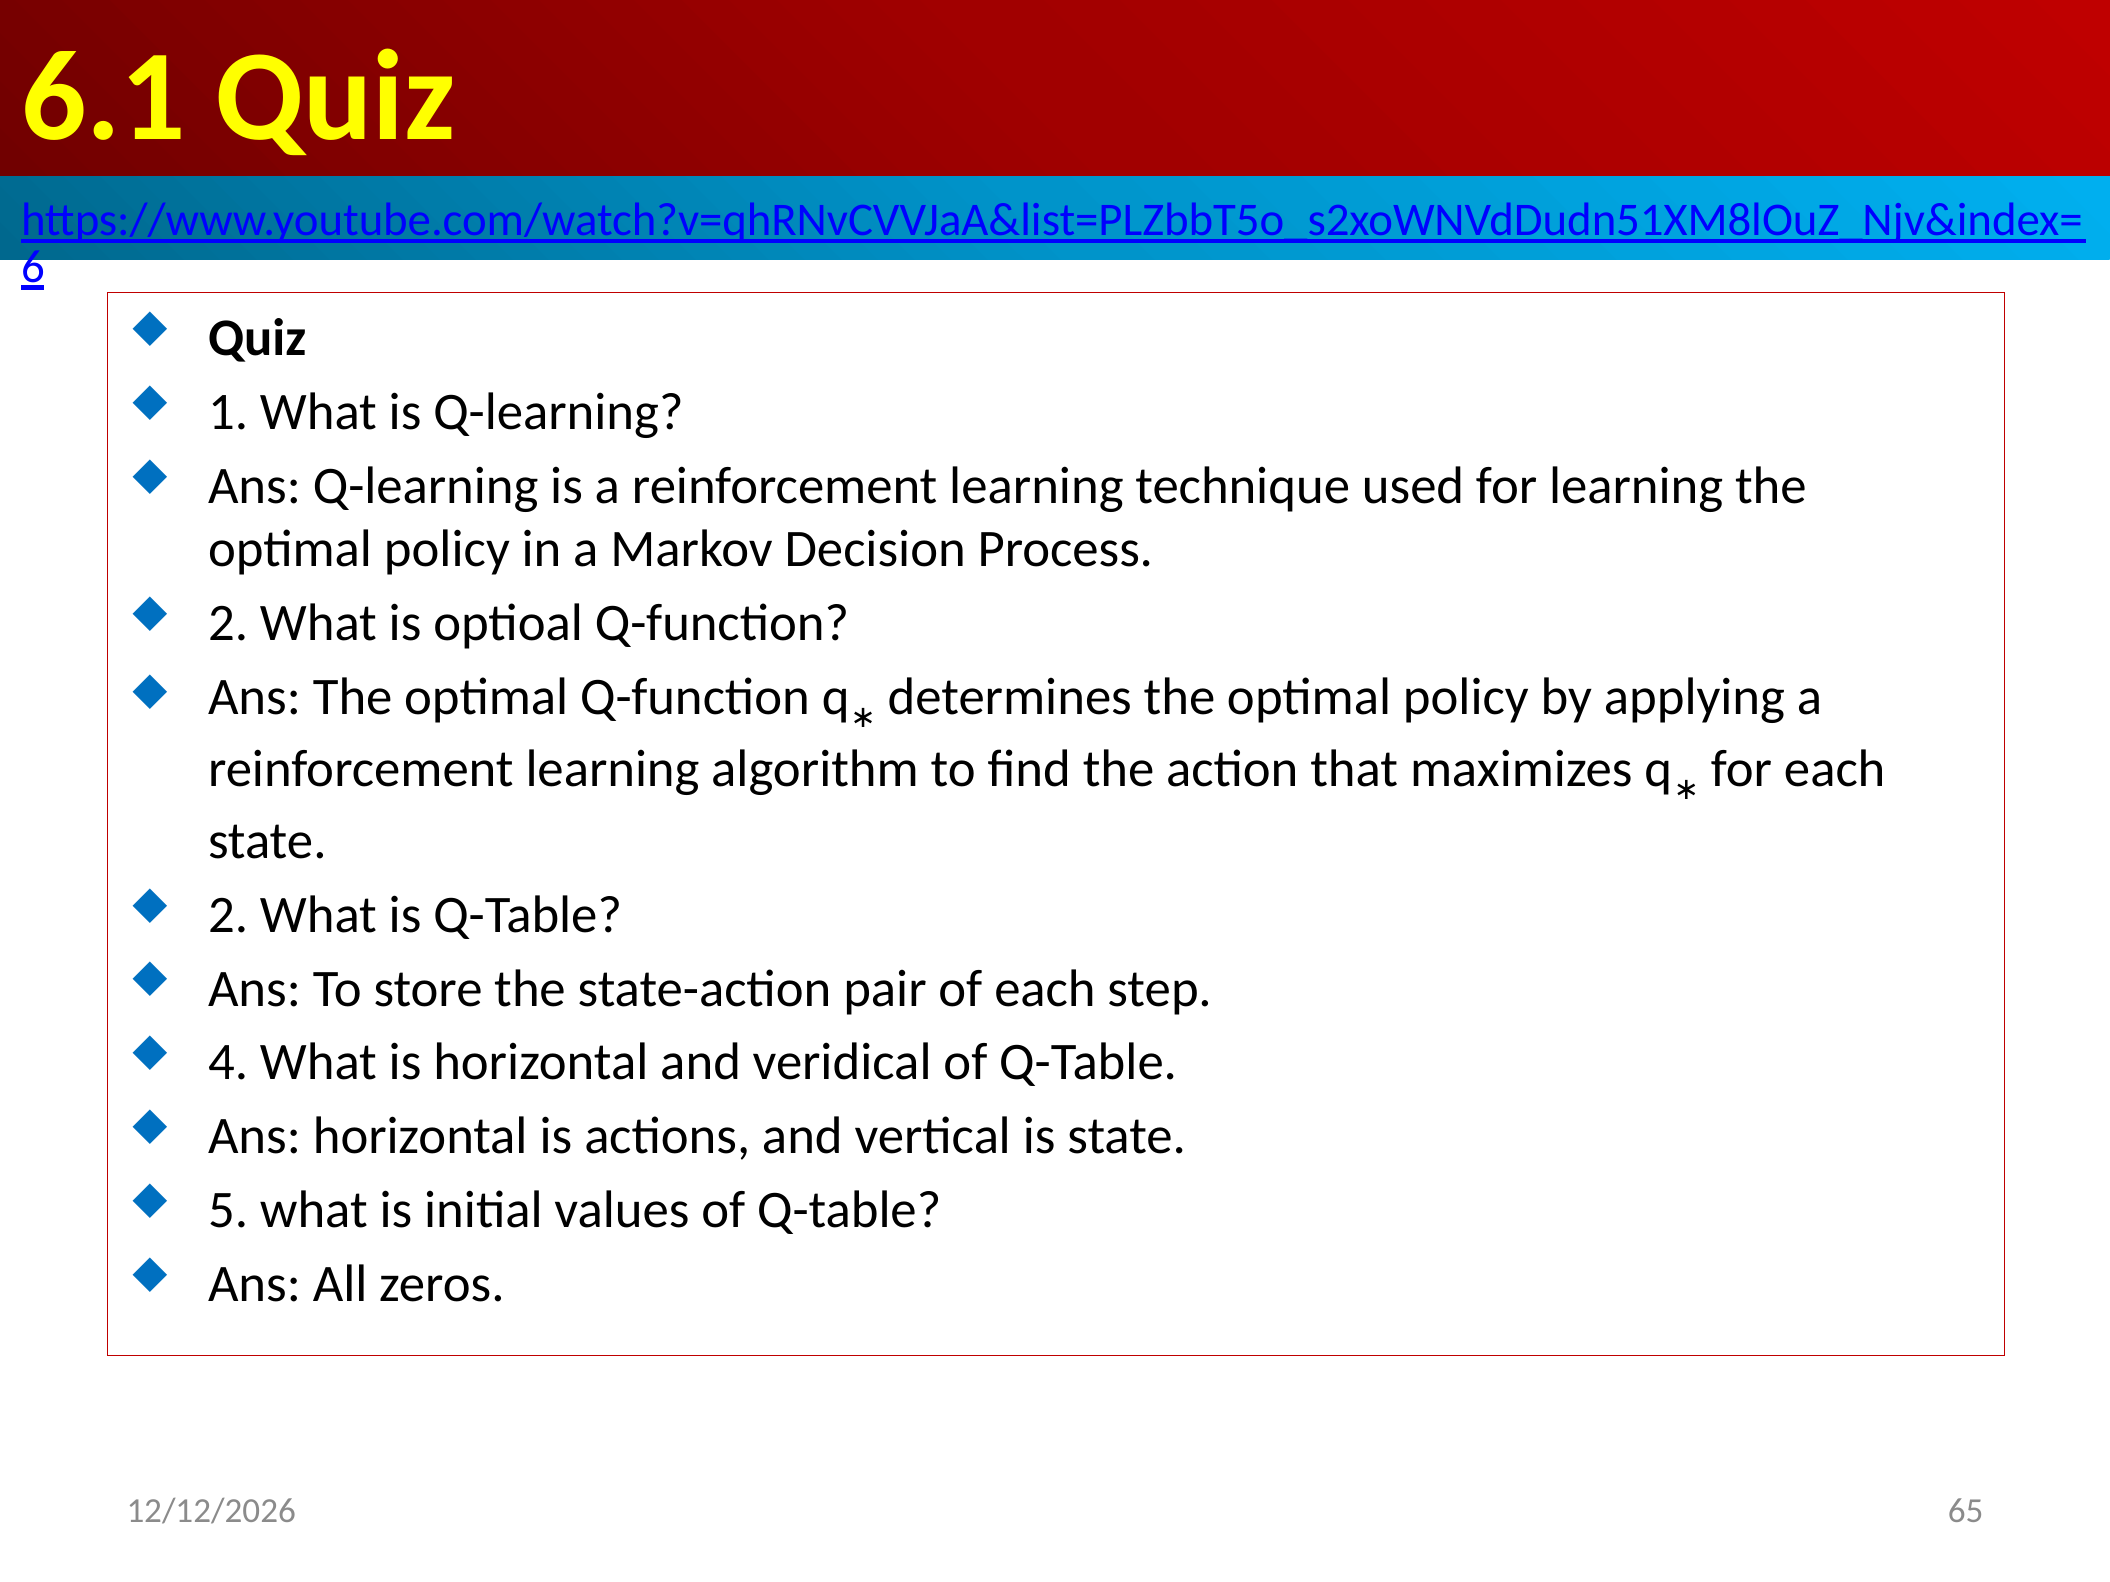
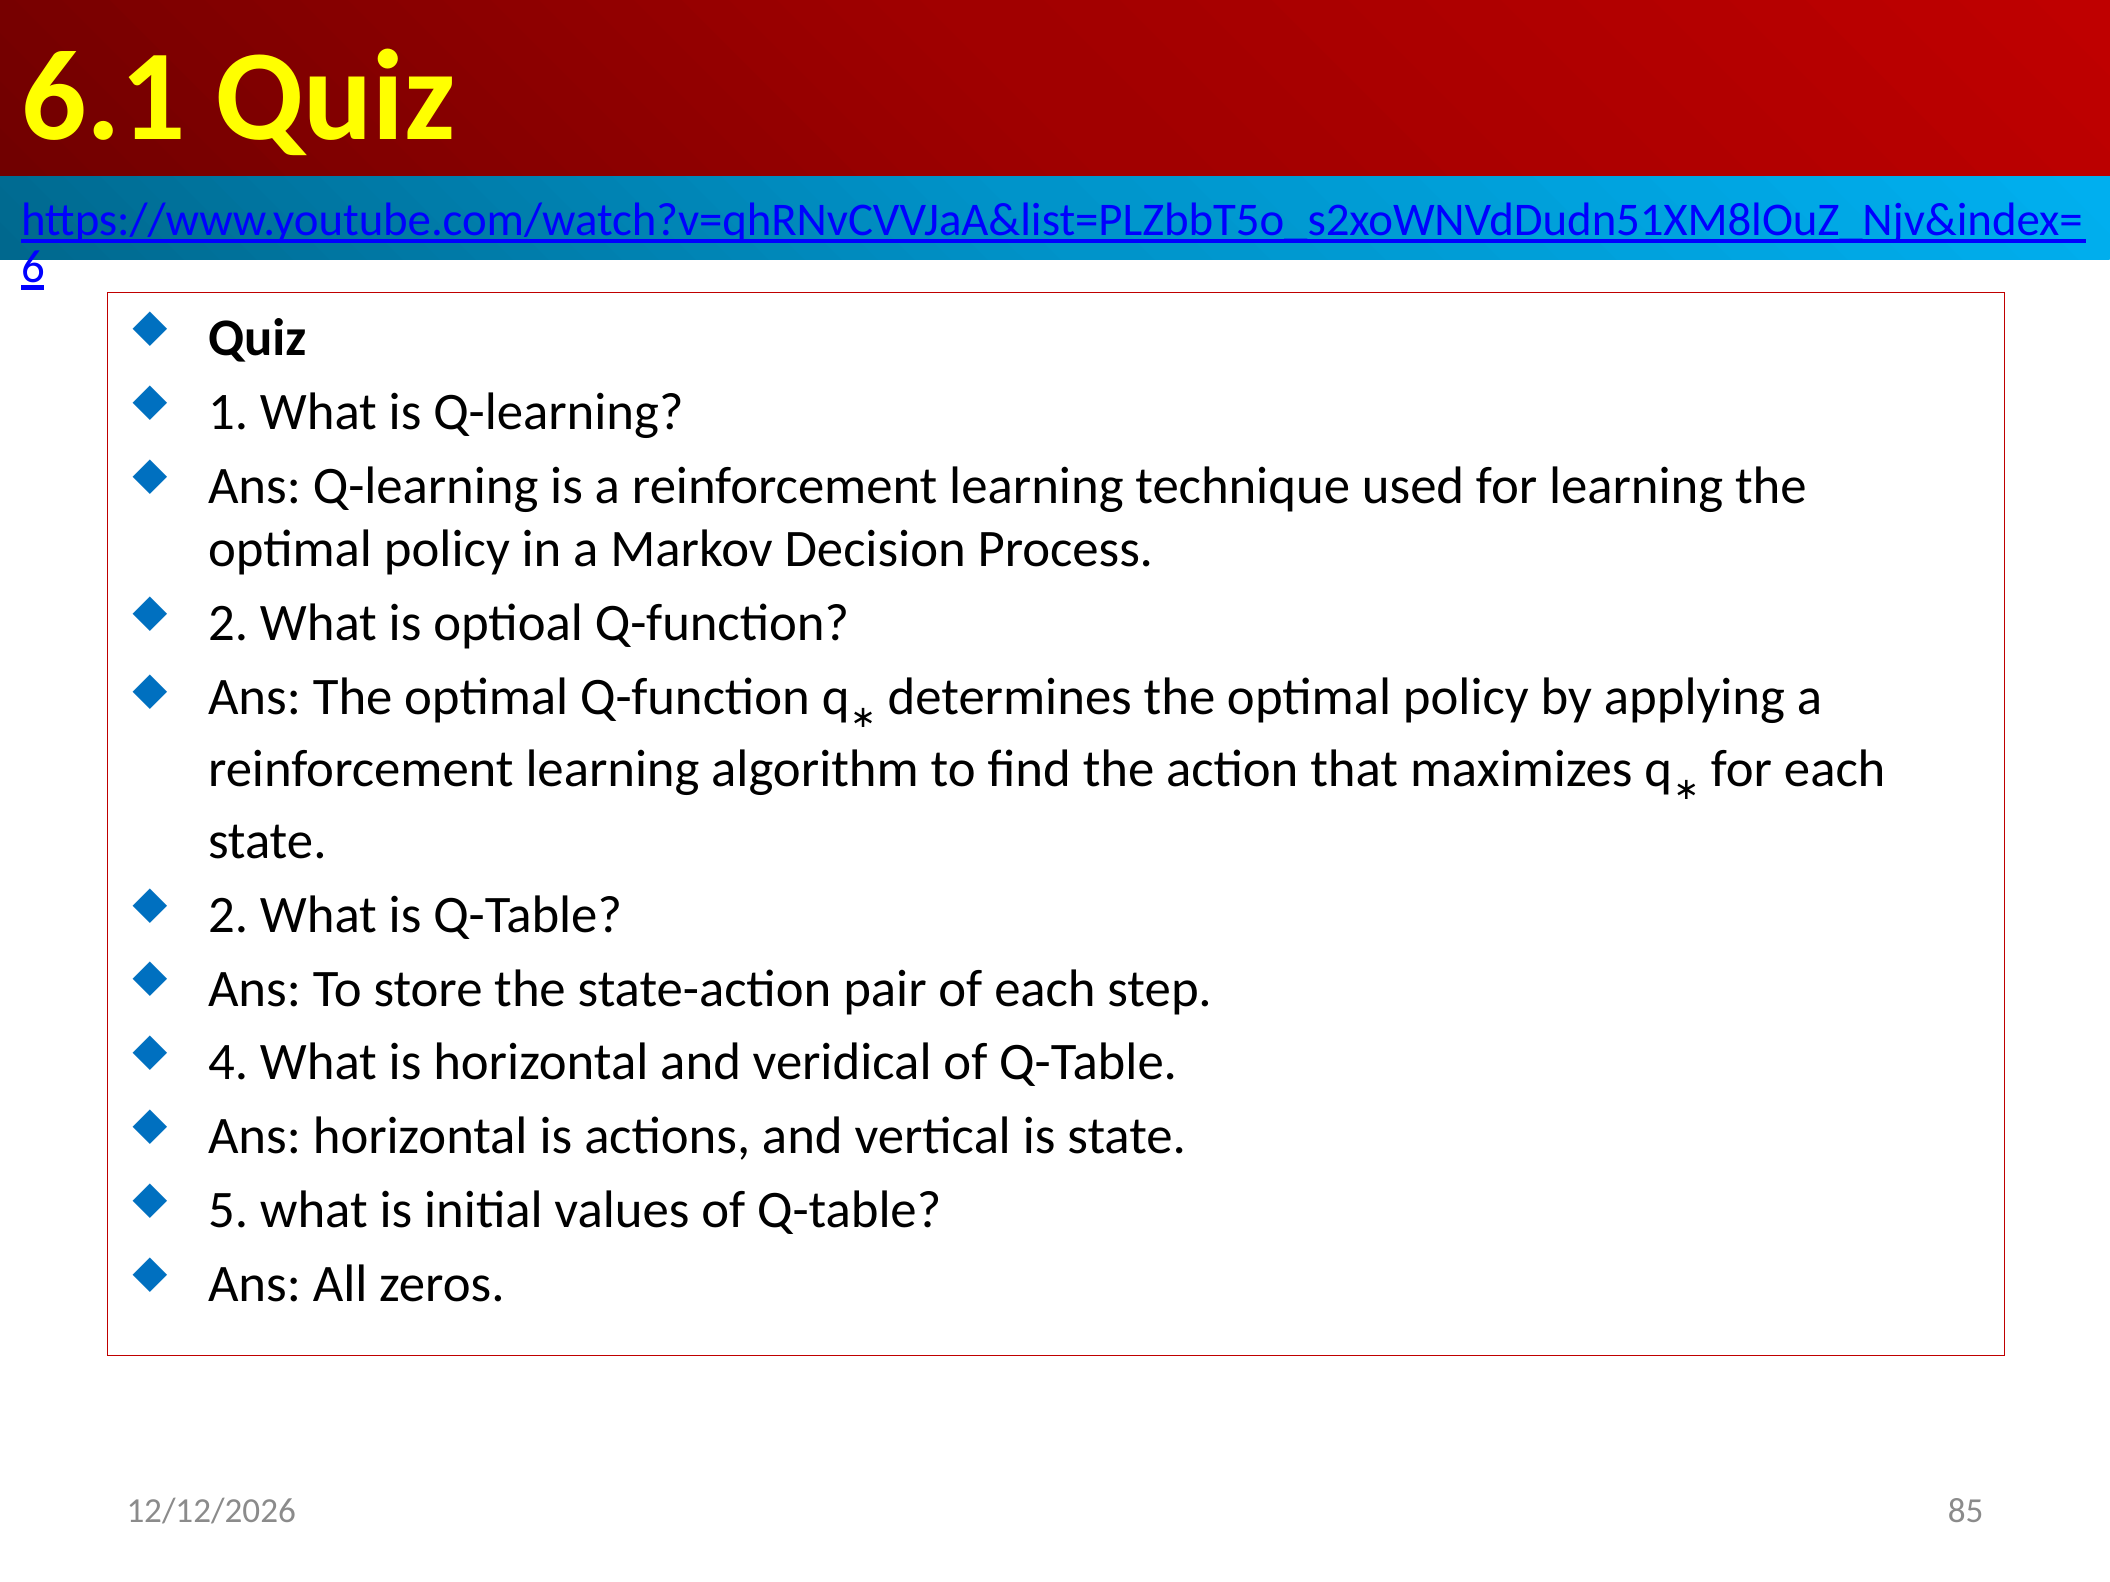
65: 65 -> 85
